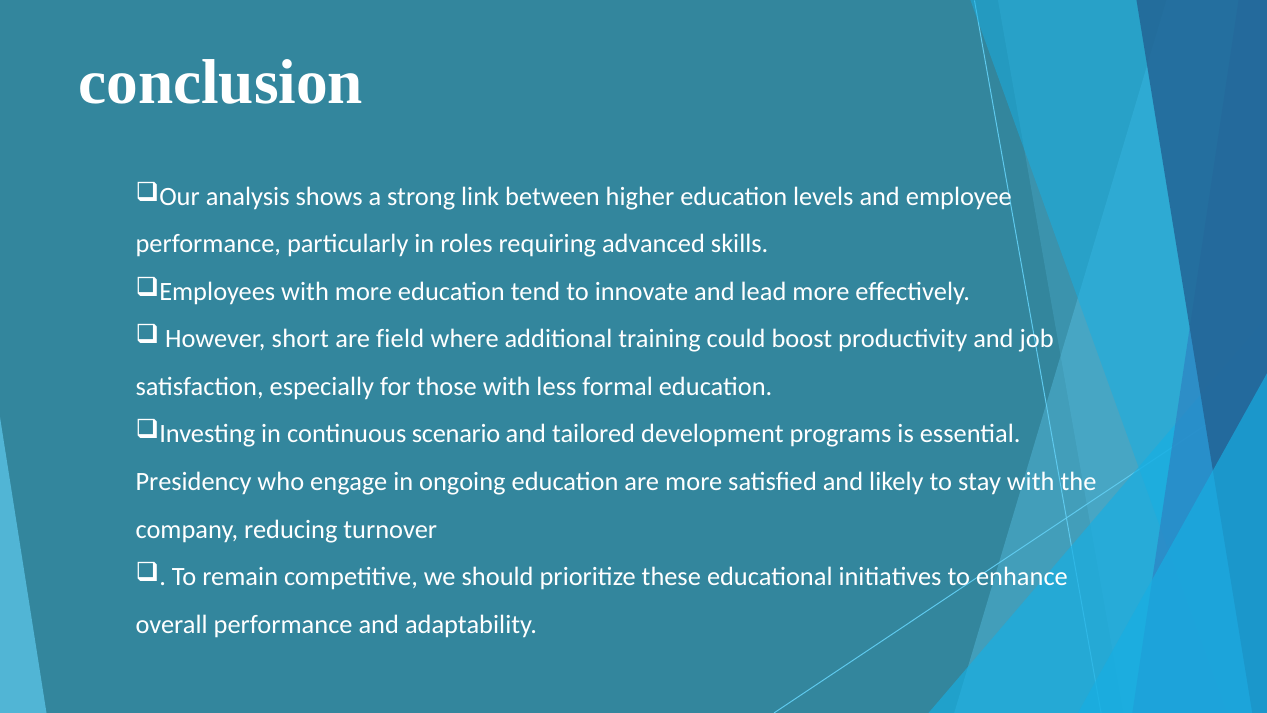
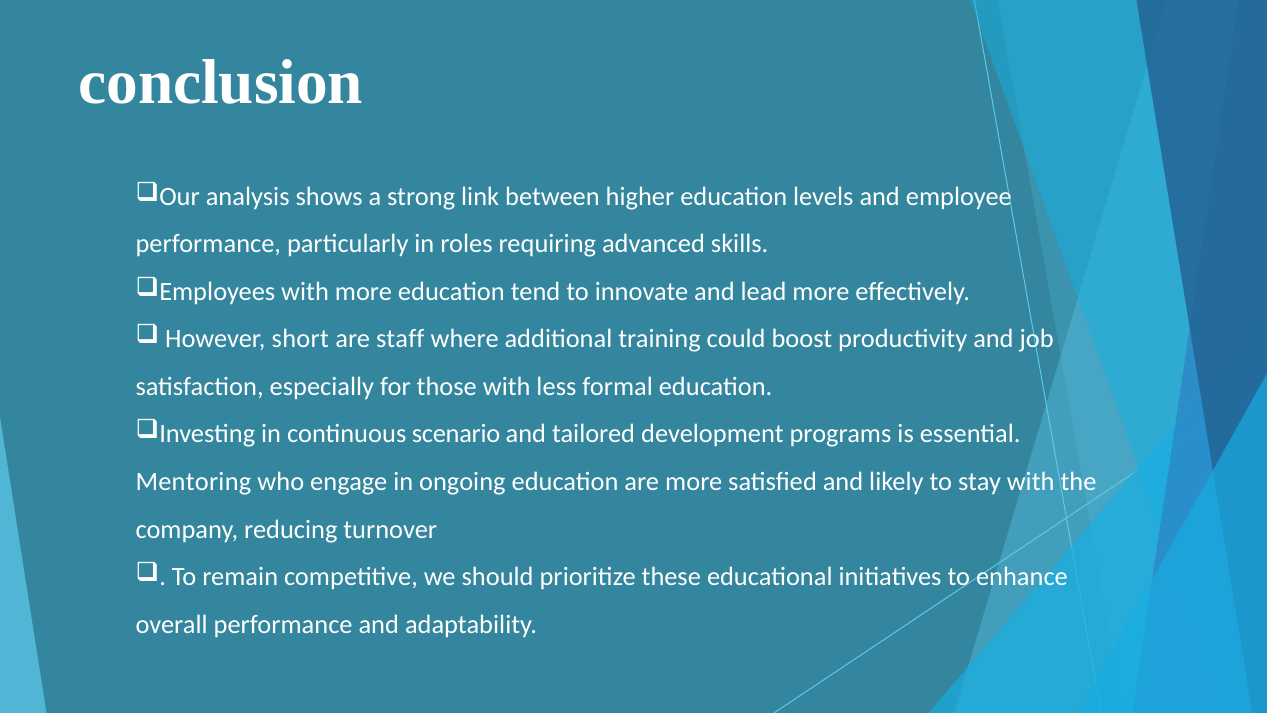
field: field -> staff
Presidency: Presidency -> Mentoring
